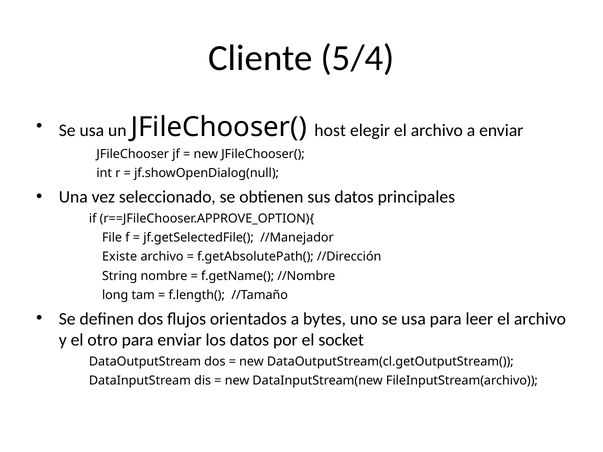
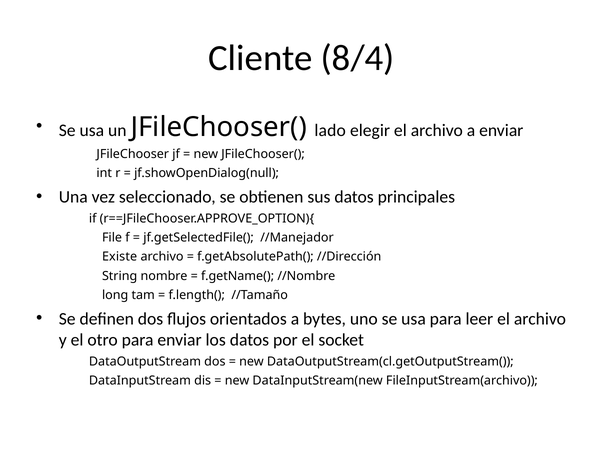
5/4: 5/4 -> 8/4
host: host -> lado
